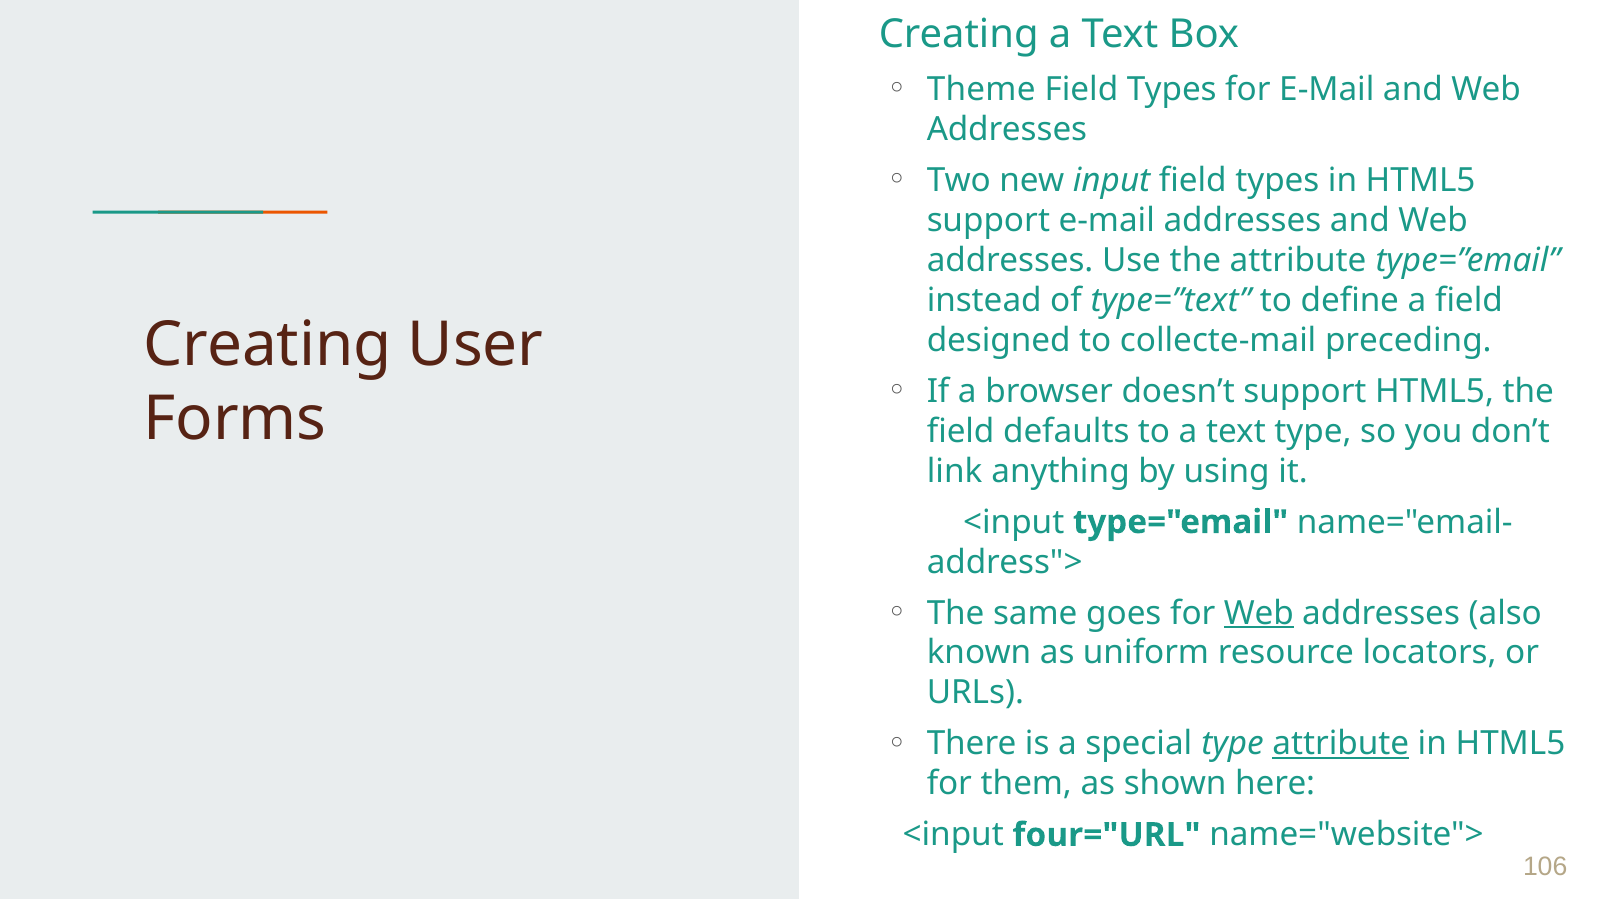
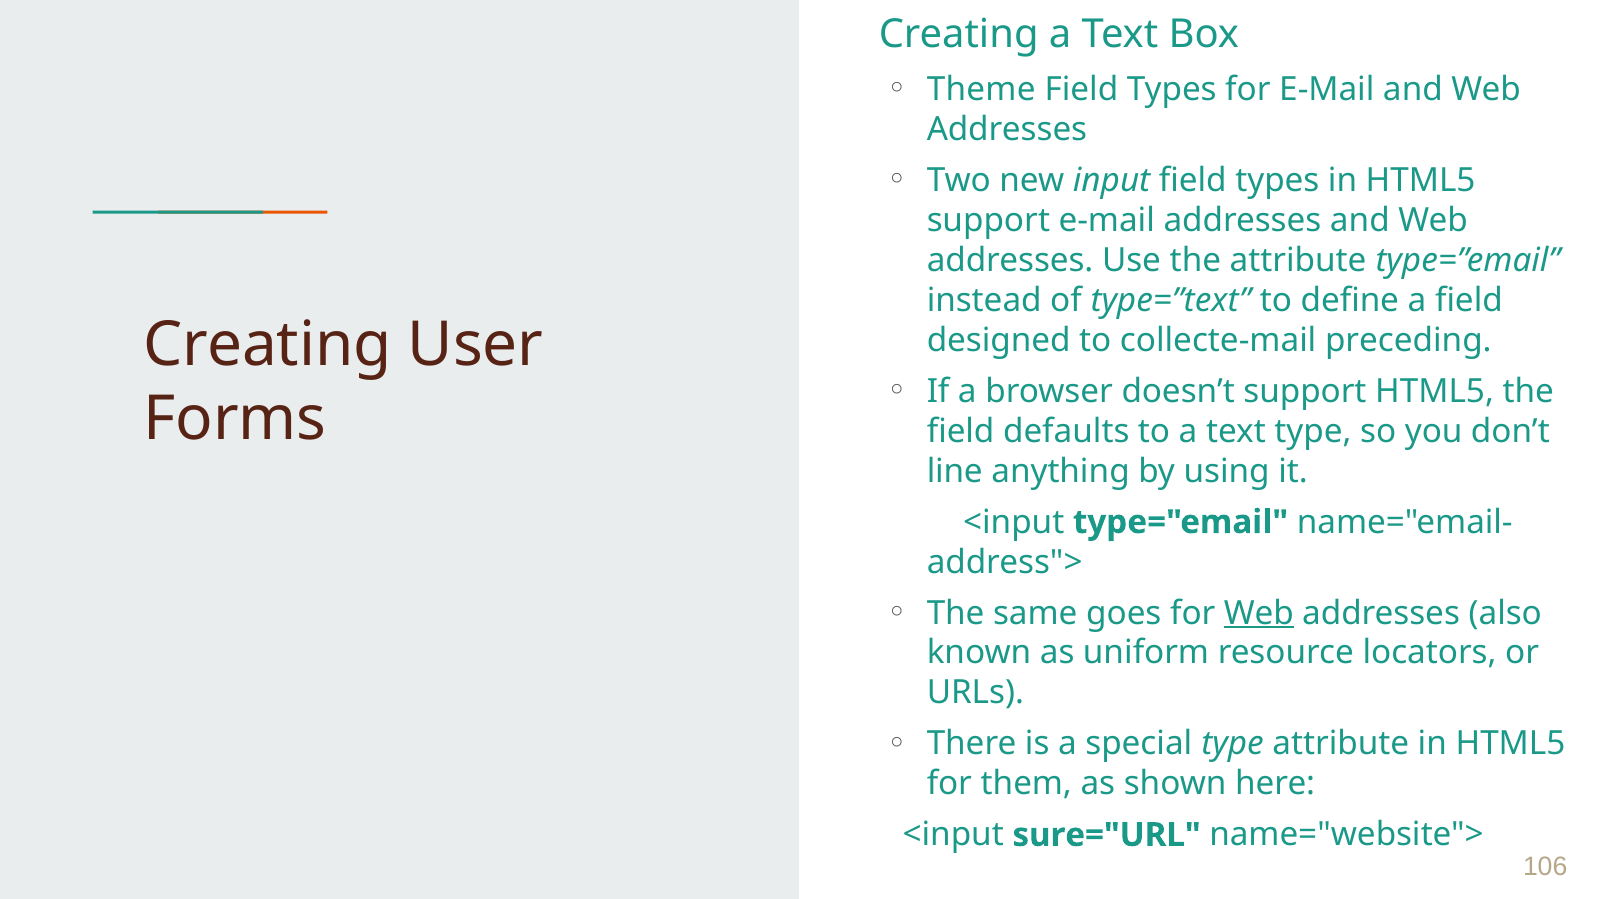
link: link -> line
attribute at (1341, 744) underline: present -> none
four="URL: four="URL -> sure="URL
